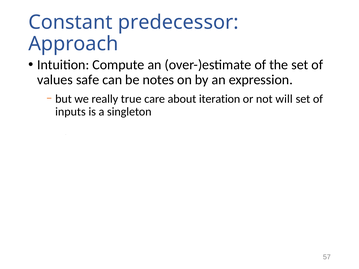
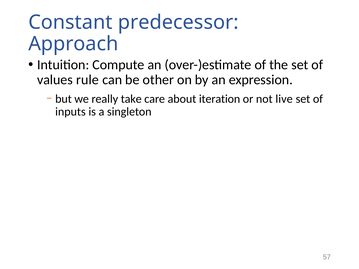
safe: safe -> rule
notes: notes -> other
true: true -> take
will: will -> live
